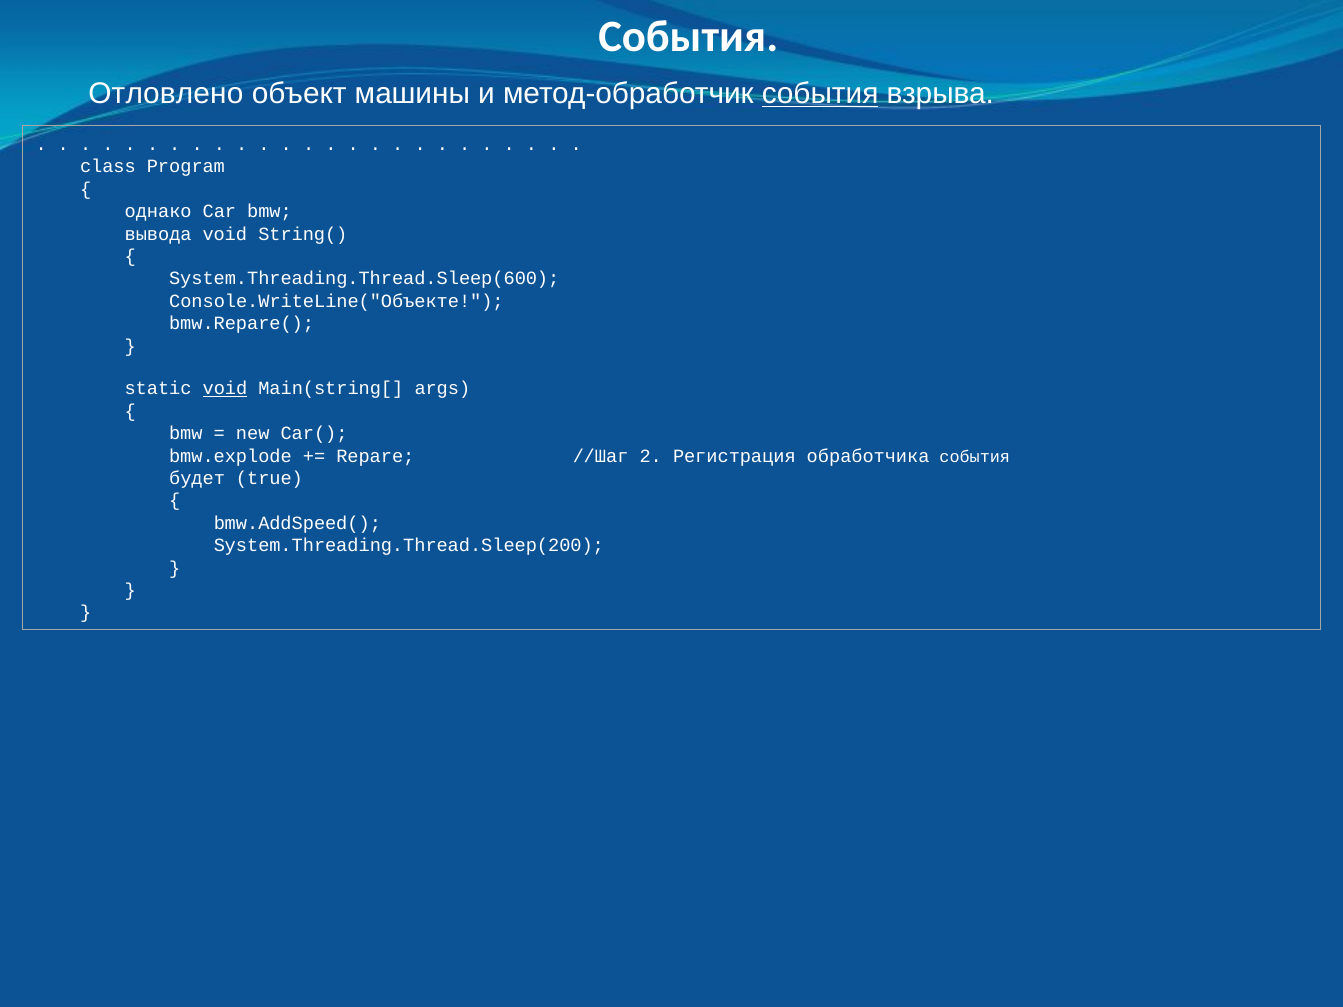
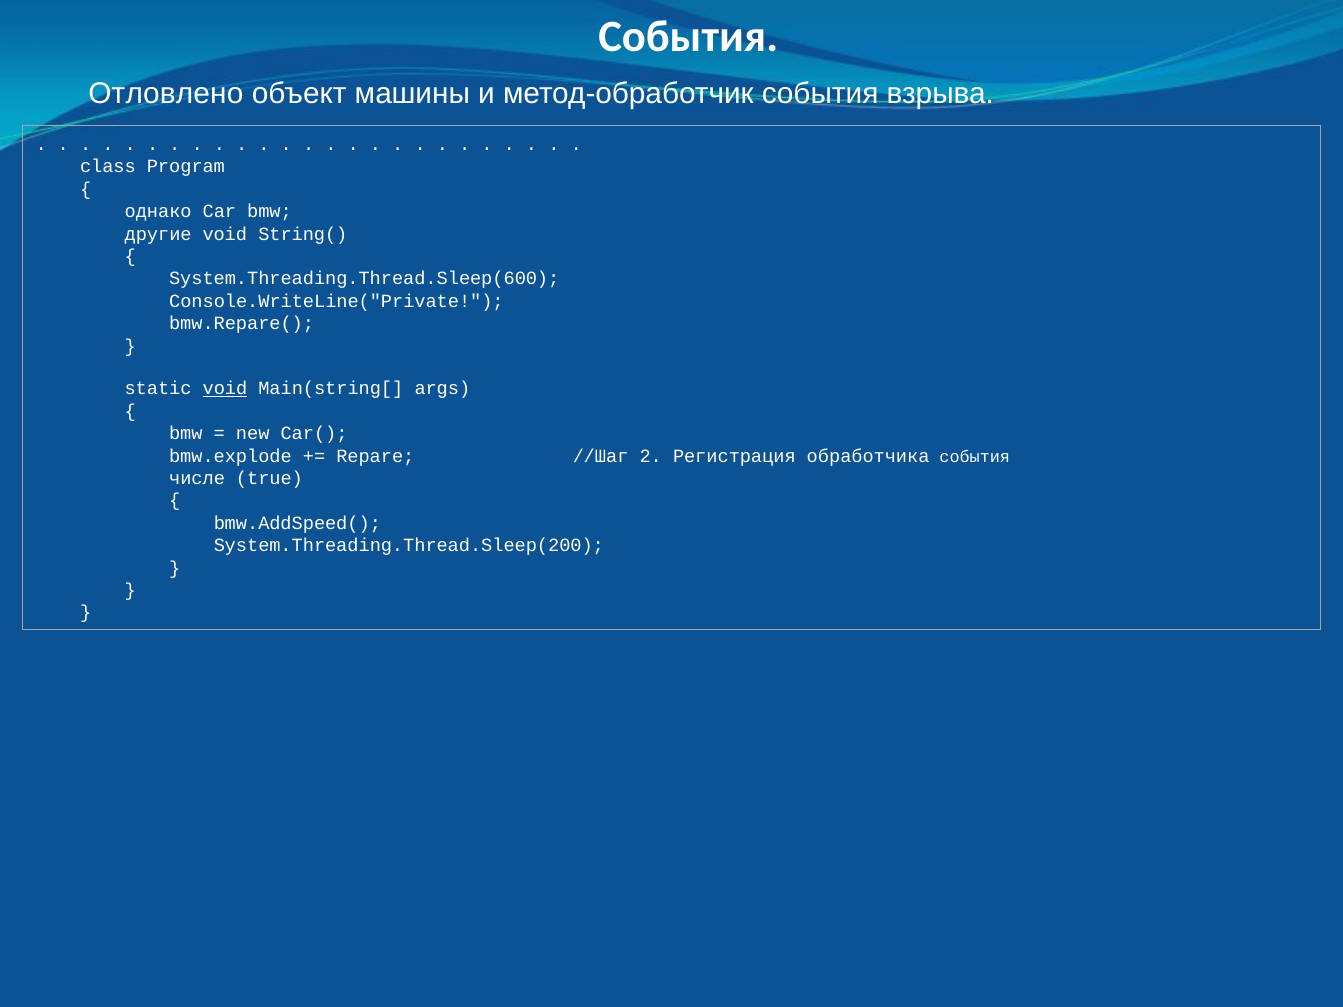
события at (820, 94) underline: present -> none
вывода: вывода -> другие
Console.WriteLine("Объекте: Console.WriteLine("Объекте -> Console.WriteLine("Private
будет: будет -> числе
